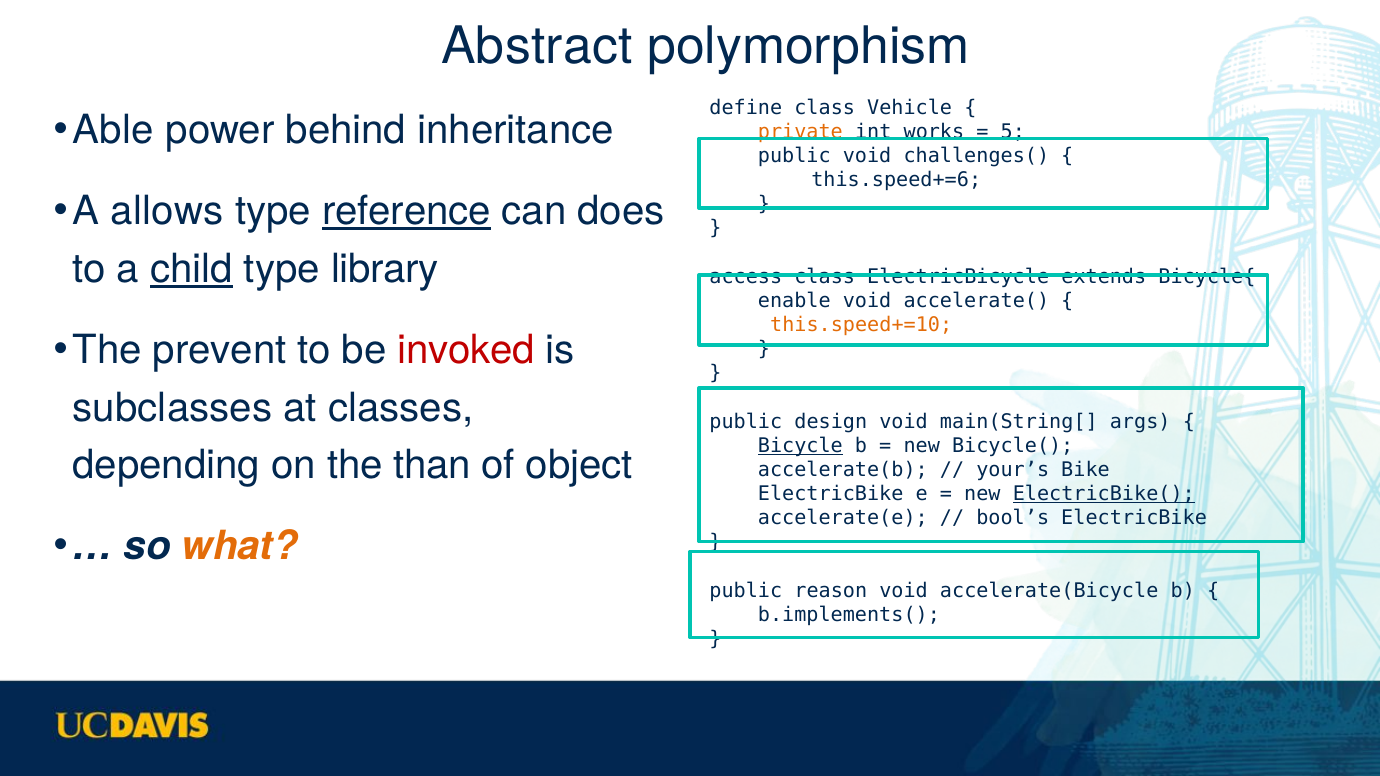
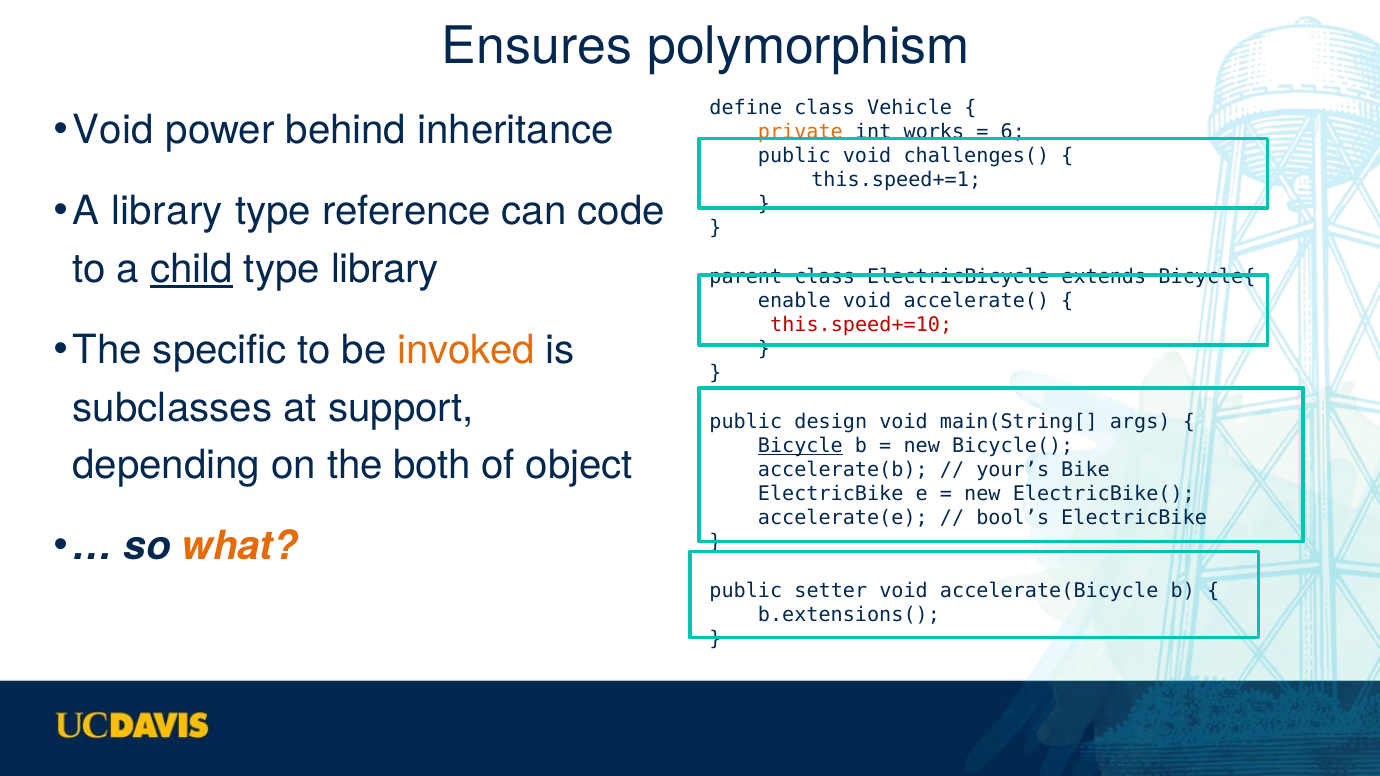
Abstract: Abstract -> Ensures
Able at (113, 131): Able -> Void
5: 5 -> 6
this.speed+=6: this.speed+=6 -> this.speed+=1
A allows: allows -> library
reference underline: present -> none
does: does -> code
access: access -> parent
this.speed+=10 colour: orange -> red
prevent: prevent -> specific
invoked colour: red -> orange
classes: classes -> support
than: than -> both
ElectricBike( underline: present -> none
reason: reason -> setter
b.implements(: b.implements( -> b.extensions(
